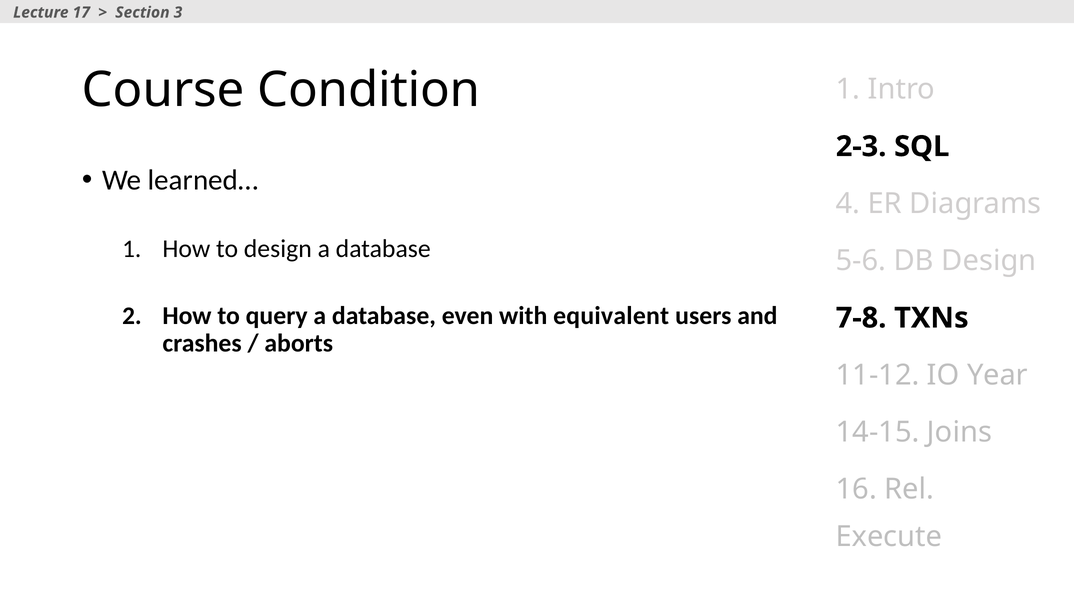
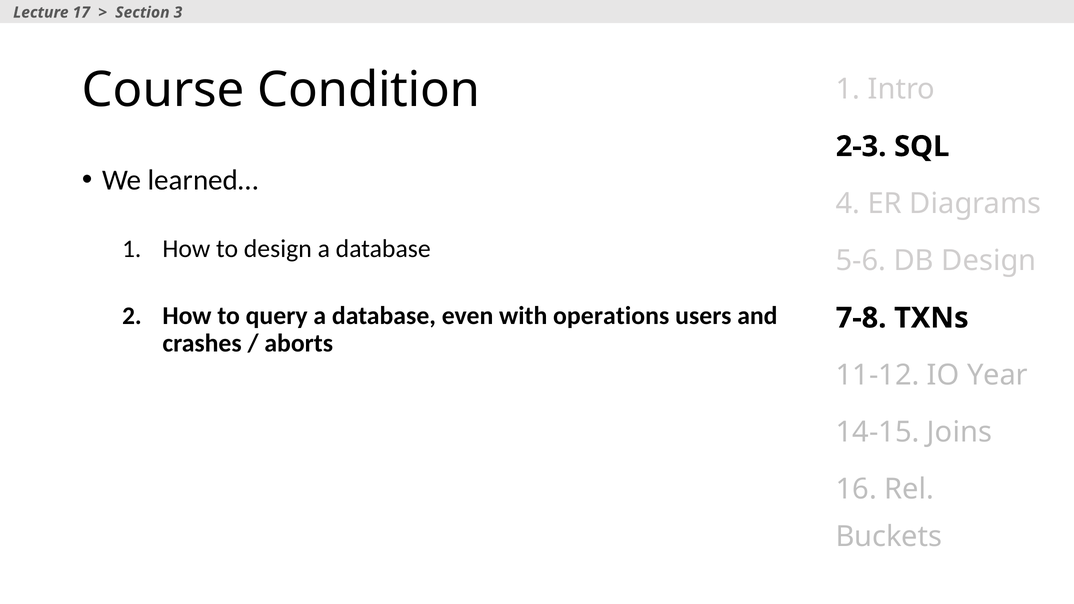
equivalent: equivalent -> operations
Execute: Execute -> Buckets
